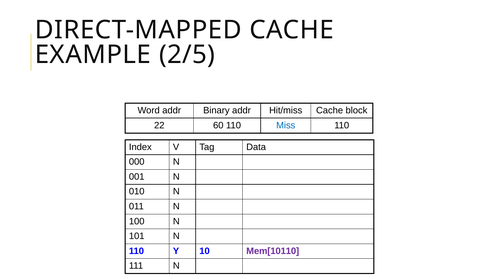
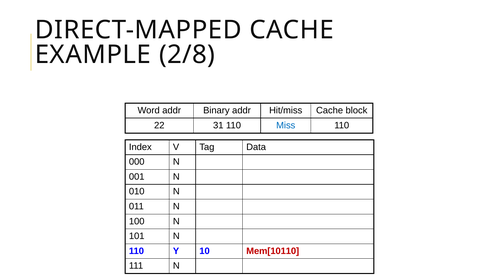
2/5: 2/5 -> 2/8
60: 60 -> 31
Mem[10110 colour: purple -> red
